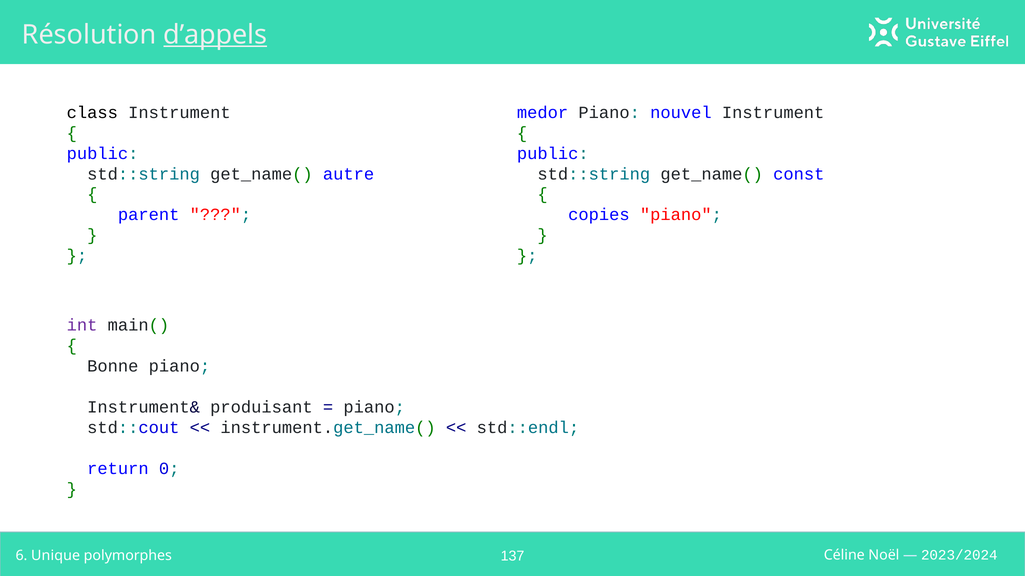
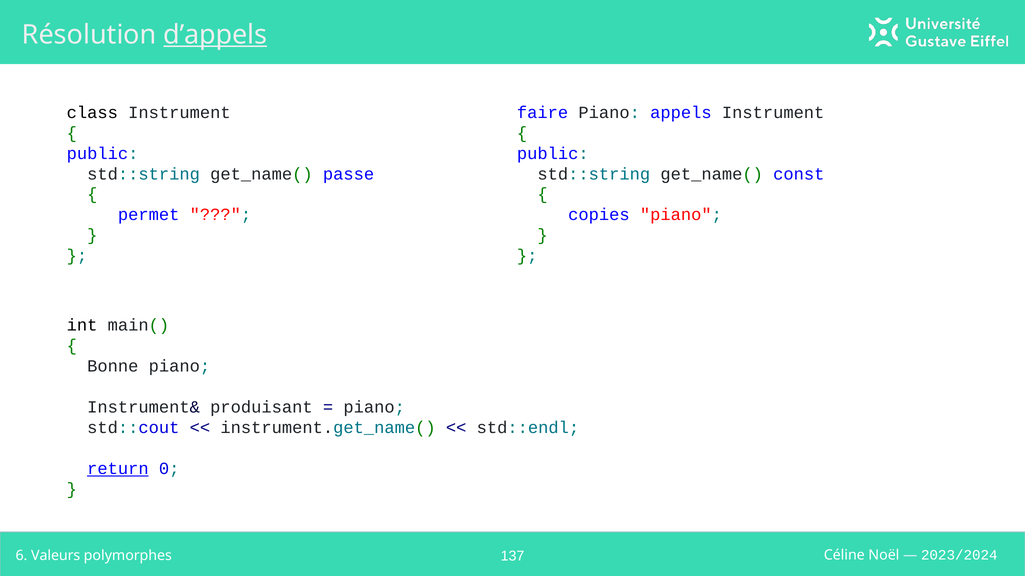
medor: medor -> faire
nouvel: nouvel -> appels
autre: autre -> passe
parent: parent -> permet
int colour: purple -> black
return underline: none -> present
Unique: Unique -> Valeurs
